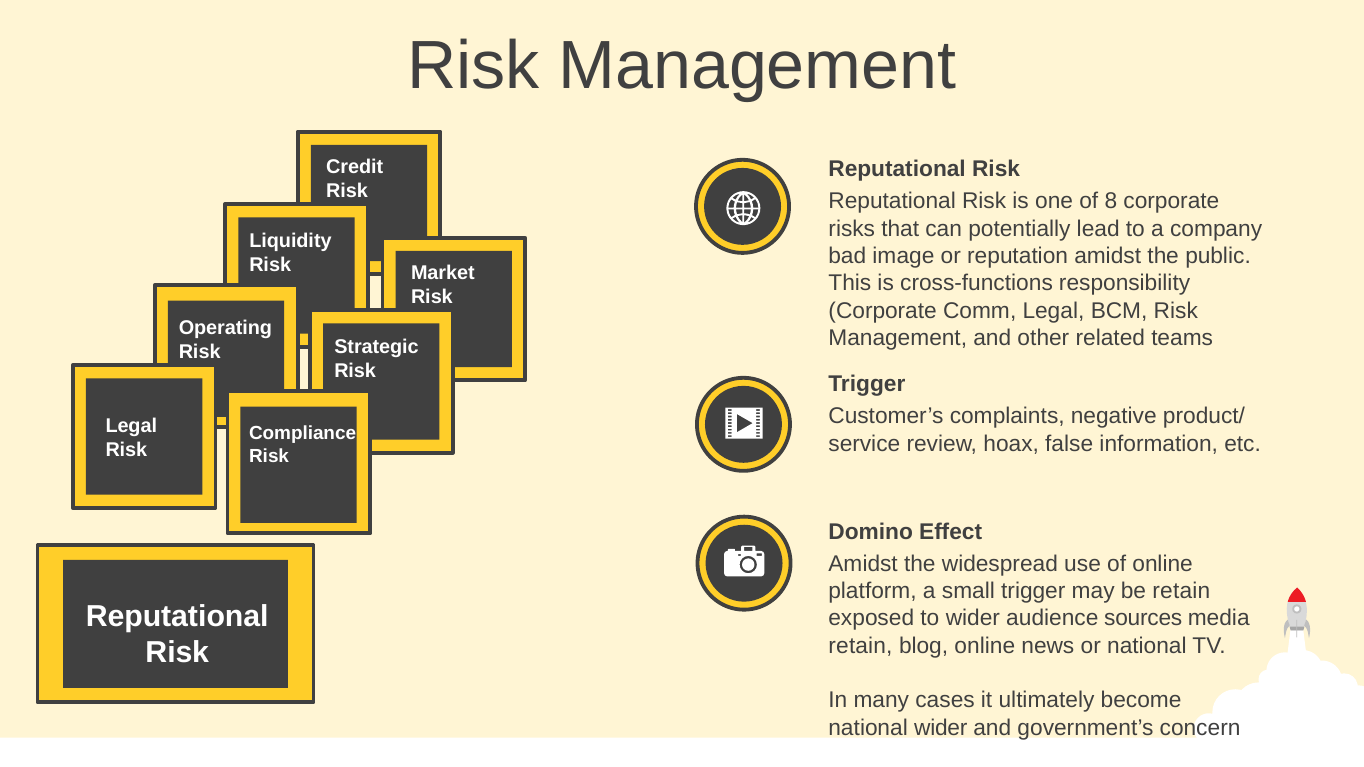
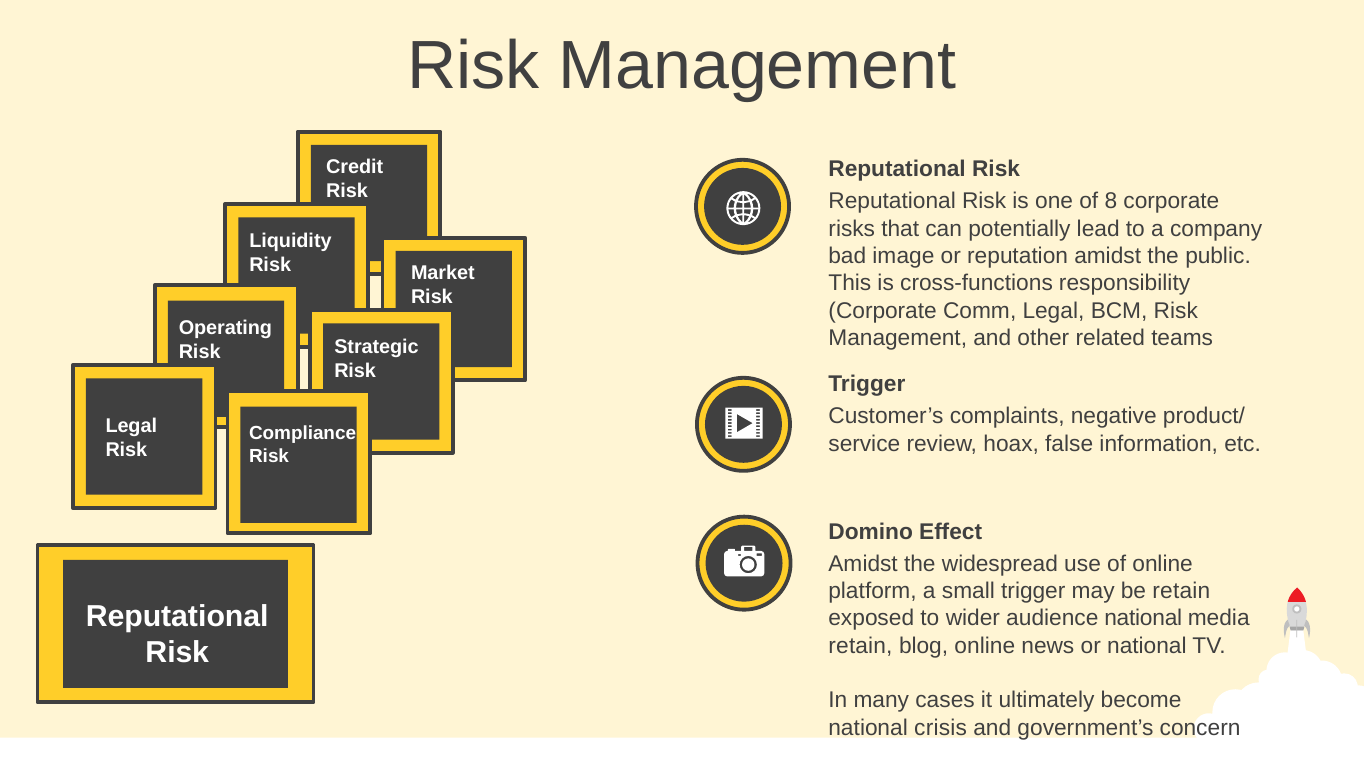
audience sources: sources -> national
national wider: wider -> crisis
